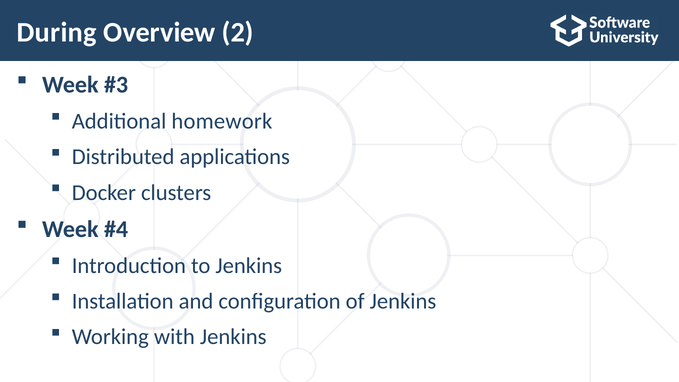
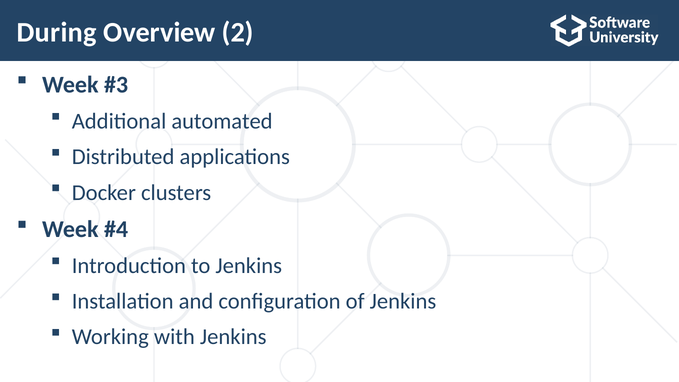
homework: homework -> automated
